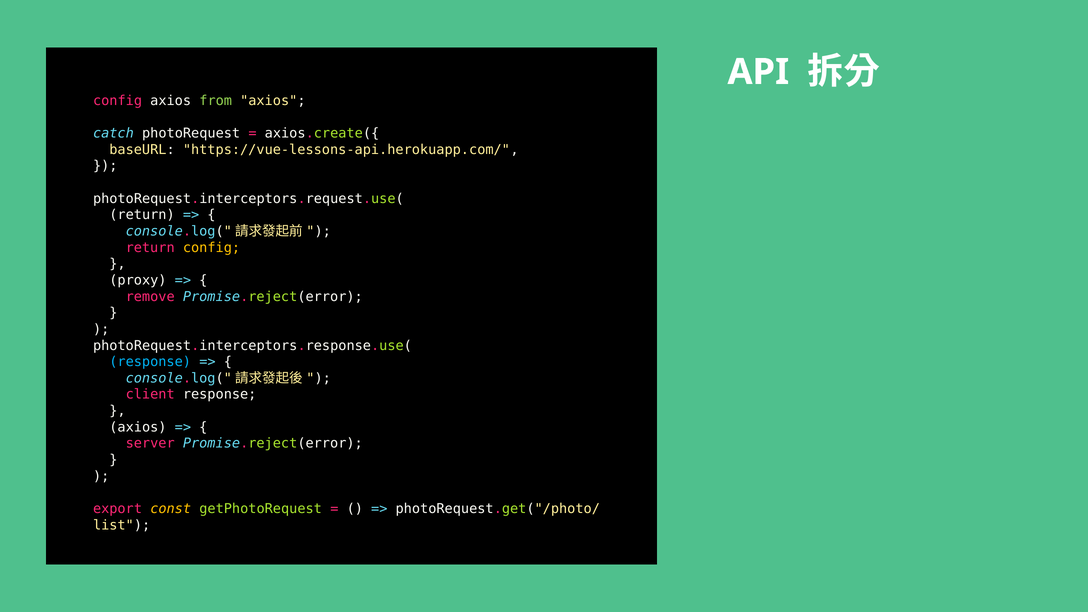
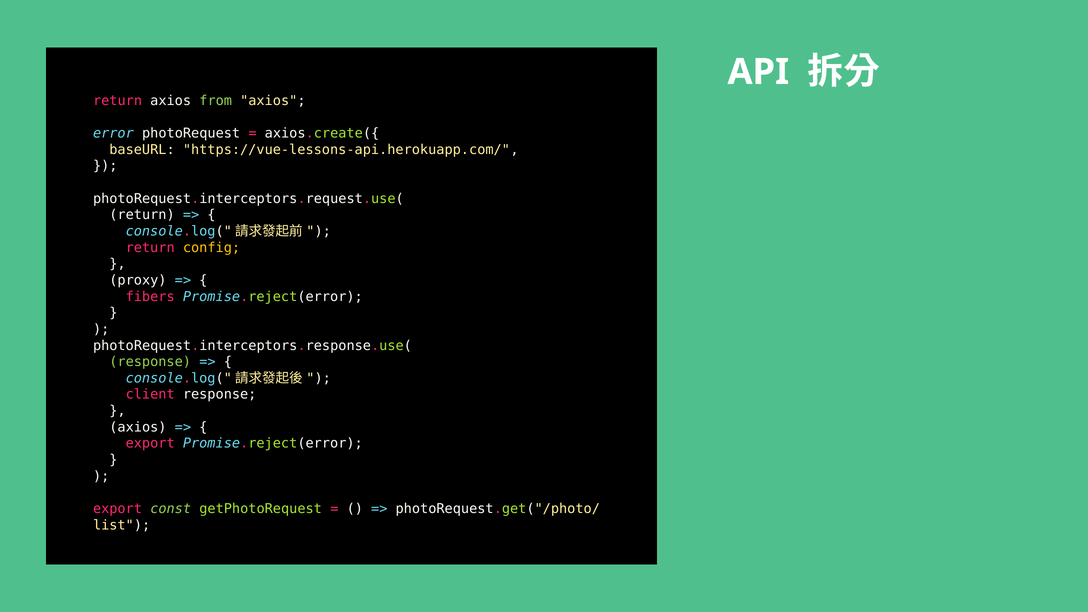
config at (118, 101): config -> return
catch: catch -> error
remove: remove -> fibers
response at (150, 362) colour: light blue -> light green
server at (150, 443): server -> export
const colour: yellow -> light green
